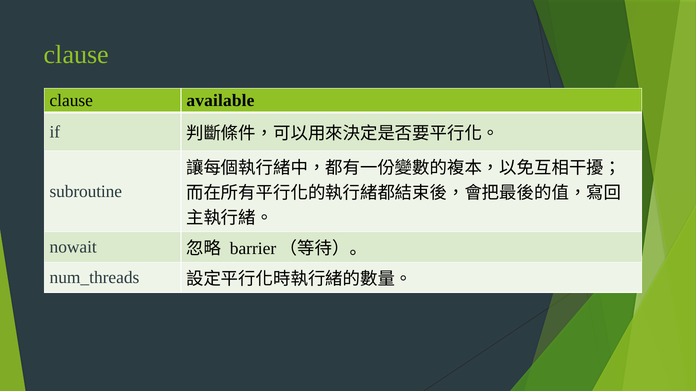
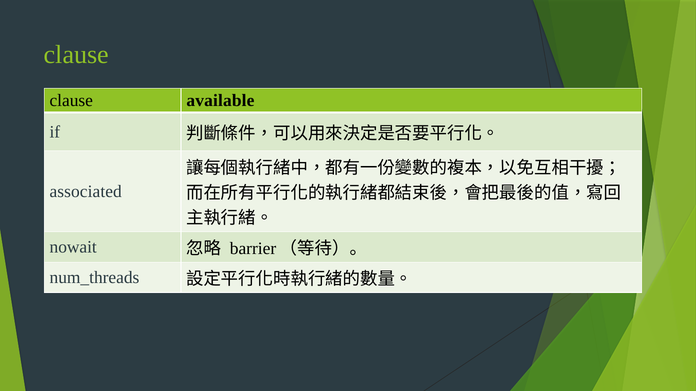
subroutine: subroutine -> associated
